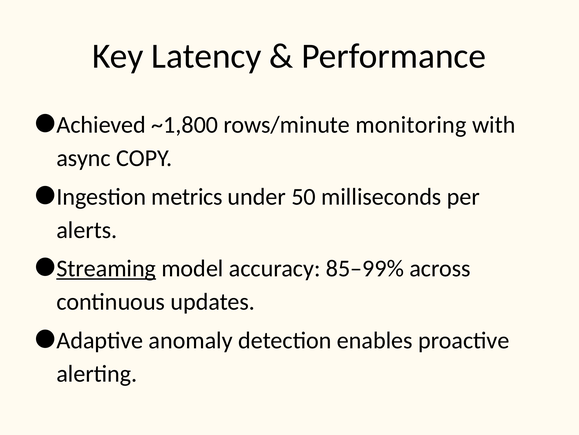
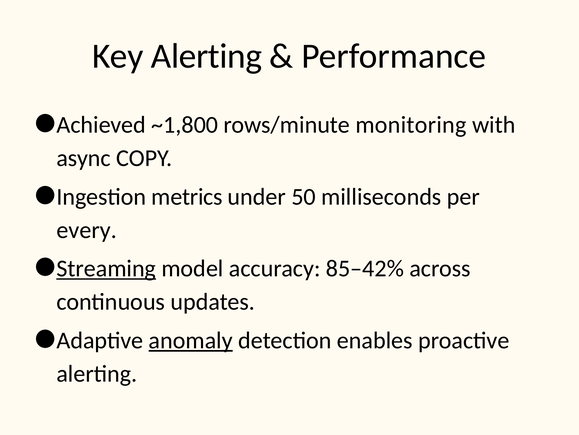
Key Latency: Latency -> Alerting
alerts: alerts -> every
85–99%: 85–99% -> 85–42%
anomaly underline: none -> present
